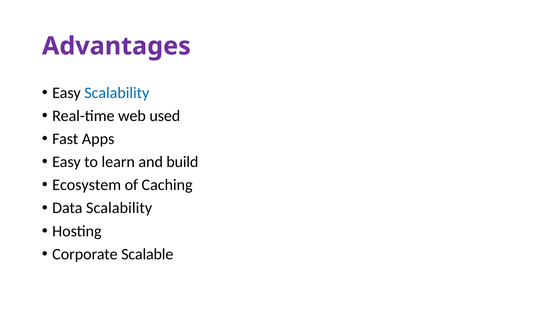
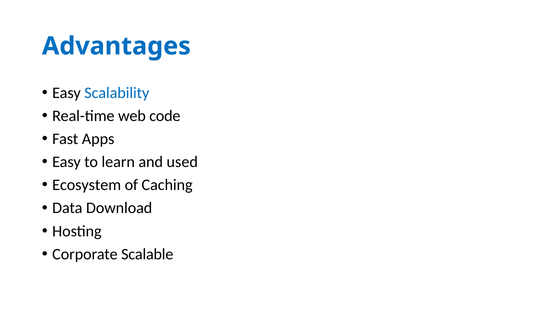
Advantages colour: purple -> blue
used: used -> code
build: build -> used
Data Scalability: Scalability -> Download
